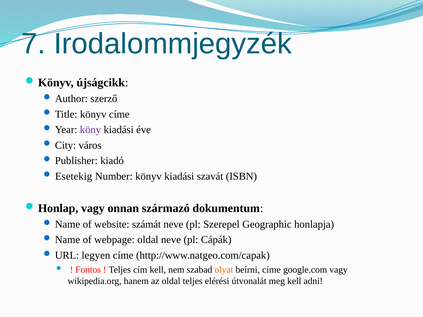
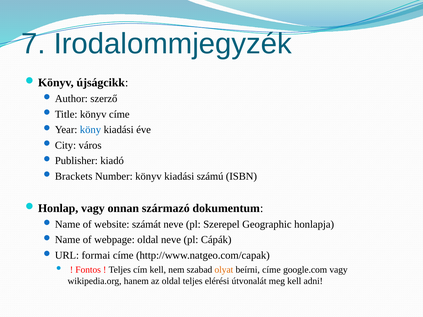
köny colour: purple -> blue
Esetekig: Esetekig -> Brackets
szavát: szavát -> számú
legyen: legyen -> formai
